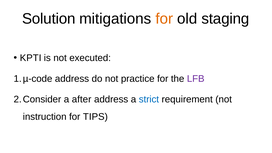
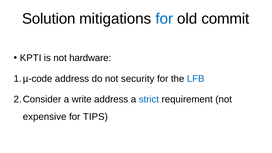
for at (164, 19) colour: orange -> blue
staging: staging -> commit
executed: executed -> hardware
practice: practice -> security
LFB colour: purple -> blue
after: after -> write
instruction: instruction -> expensive
